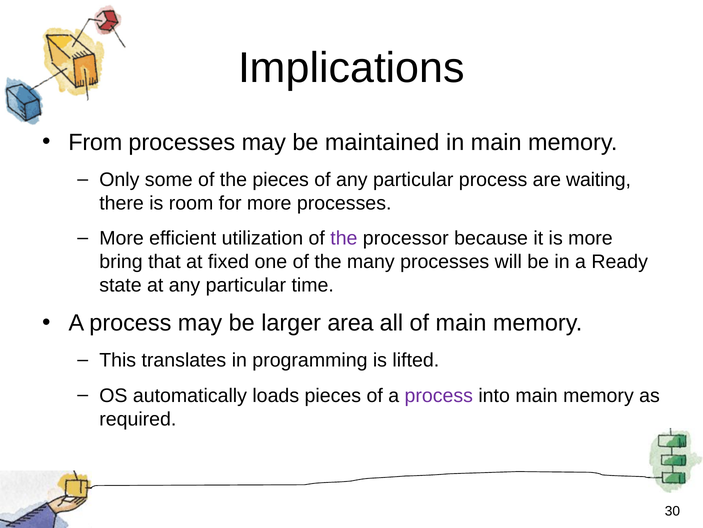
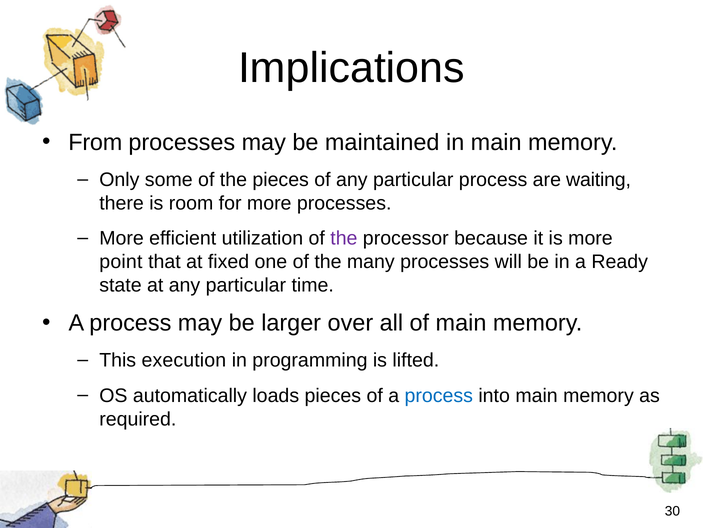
bring: bring -> point
area: area -> over
translates: translates -> execution
process at (439, 395) colour: purple -> blue
